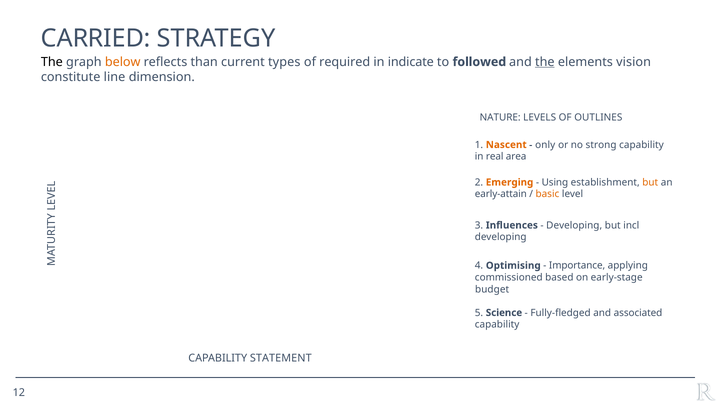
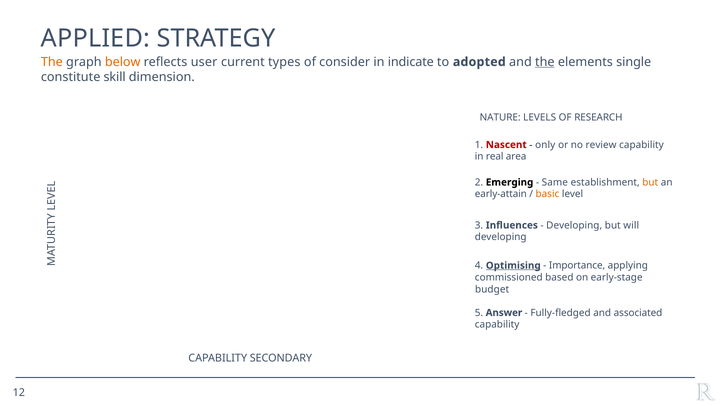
CARRIED: CARRIED -> APPLIED
The at (52, 62) colour: black -> orange
than: than -> user
required: required -> consider
followed: followed -> adopted
vision: vision -> single
line: line -> skill
OUTLINES: OUTLINES -> RESEARCH
Nascent colour: orange -> red
strong: strong -> review
Emerging colour: orange -> black
Using: Using -> Same
incl: incl -> will
Optimising underline: none -> present
Science: Science -> Answer
STATEMENT: STATEMENT -> SECONDARY
